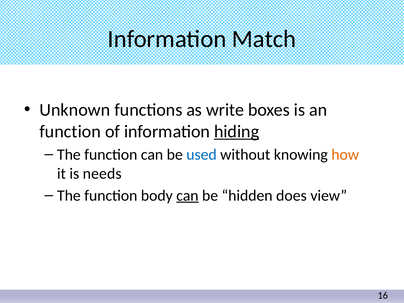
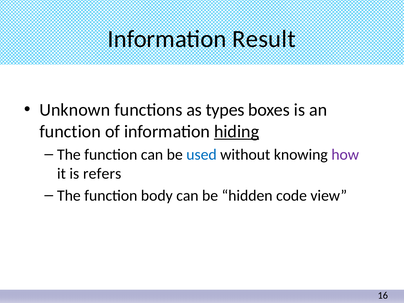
Match: Match -> Result
write: write -> types
how colour: orange -> purple
needs: needs -> refers
can at (187, 196) underline: present -> none
does: does -> code
